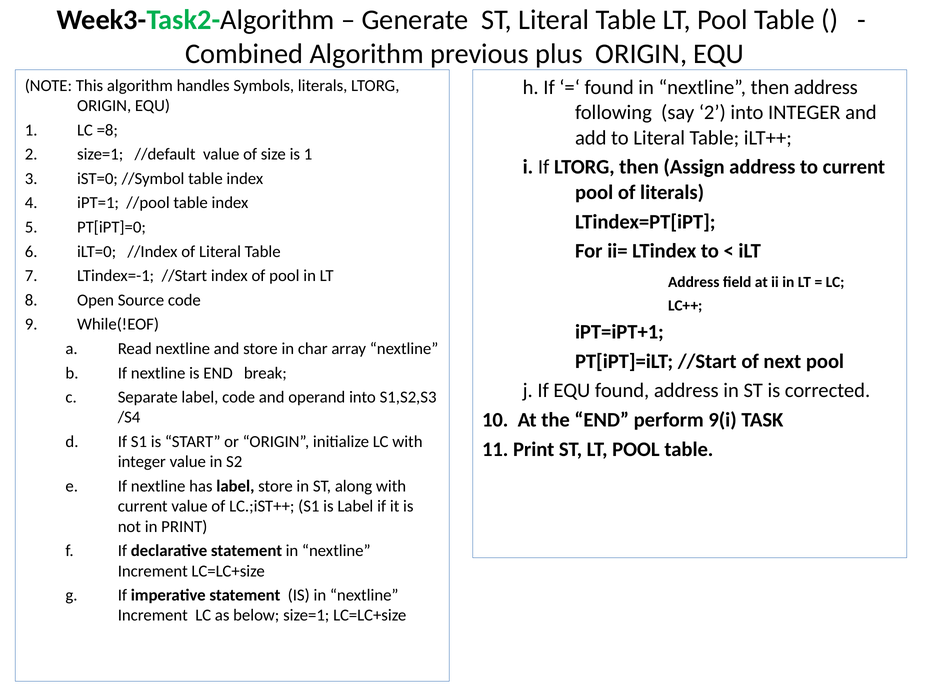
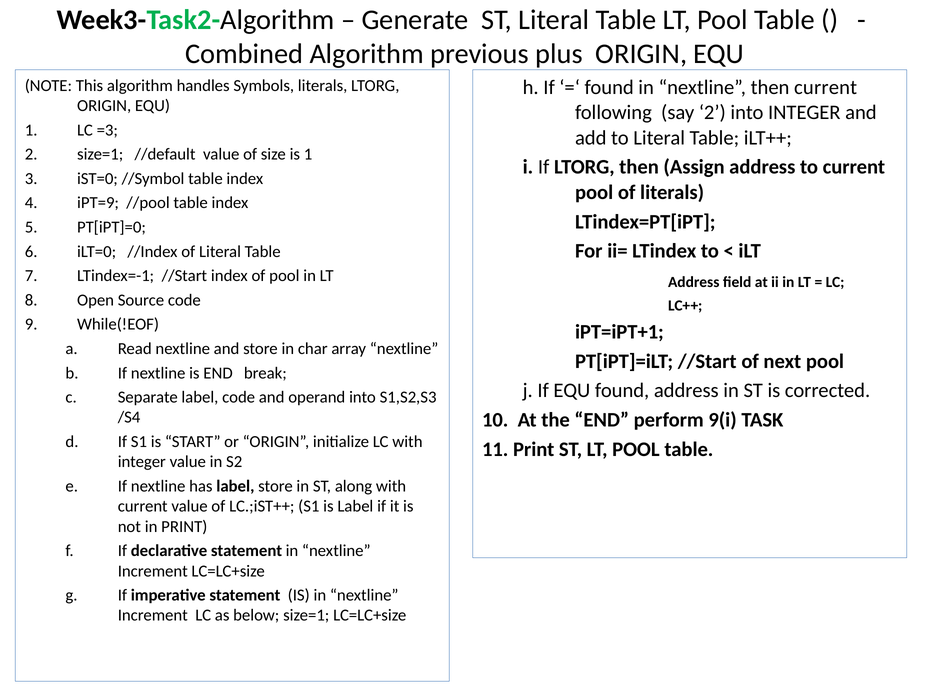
then address: address -> current
=8: =8 -> =3
iPT=1: iPT=1 -> iPT=9
